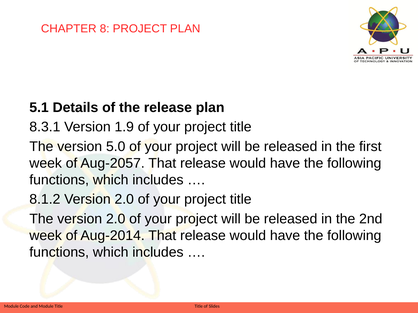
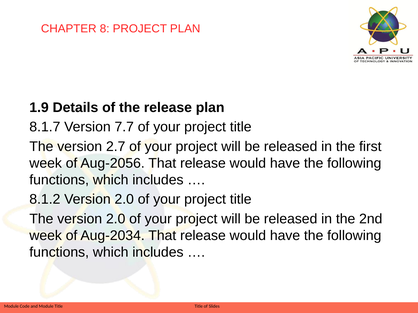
5.1: 5.1 -> 1.9
8.3.1: 8.3.1 -> 8.1.7
1.9: 1.9 -> 7.7
5.0: 5.0 -> 2.7
Aug-2057: Aug-2057 -> Aug-2056
Aug-2014: Aug-2014 -> Aug-2034
